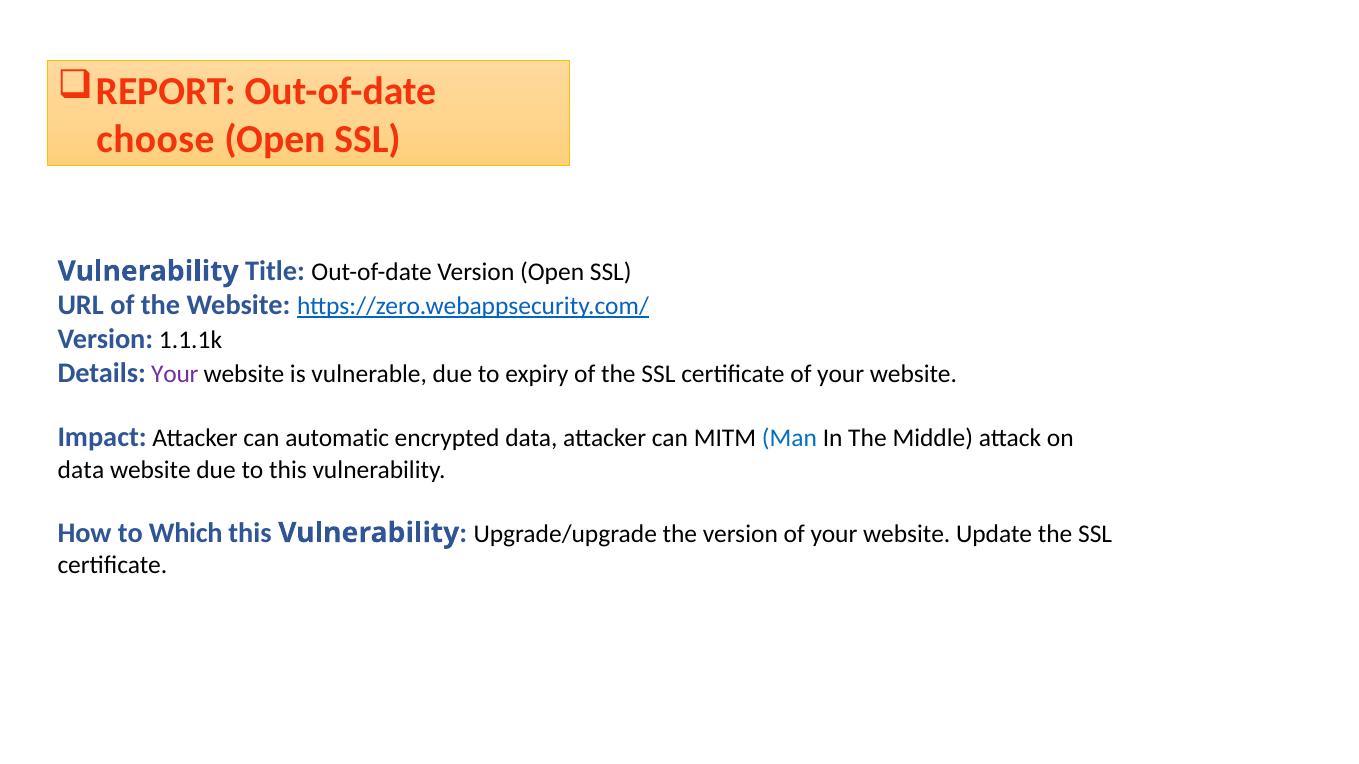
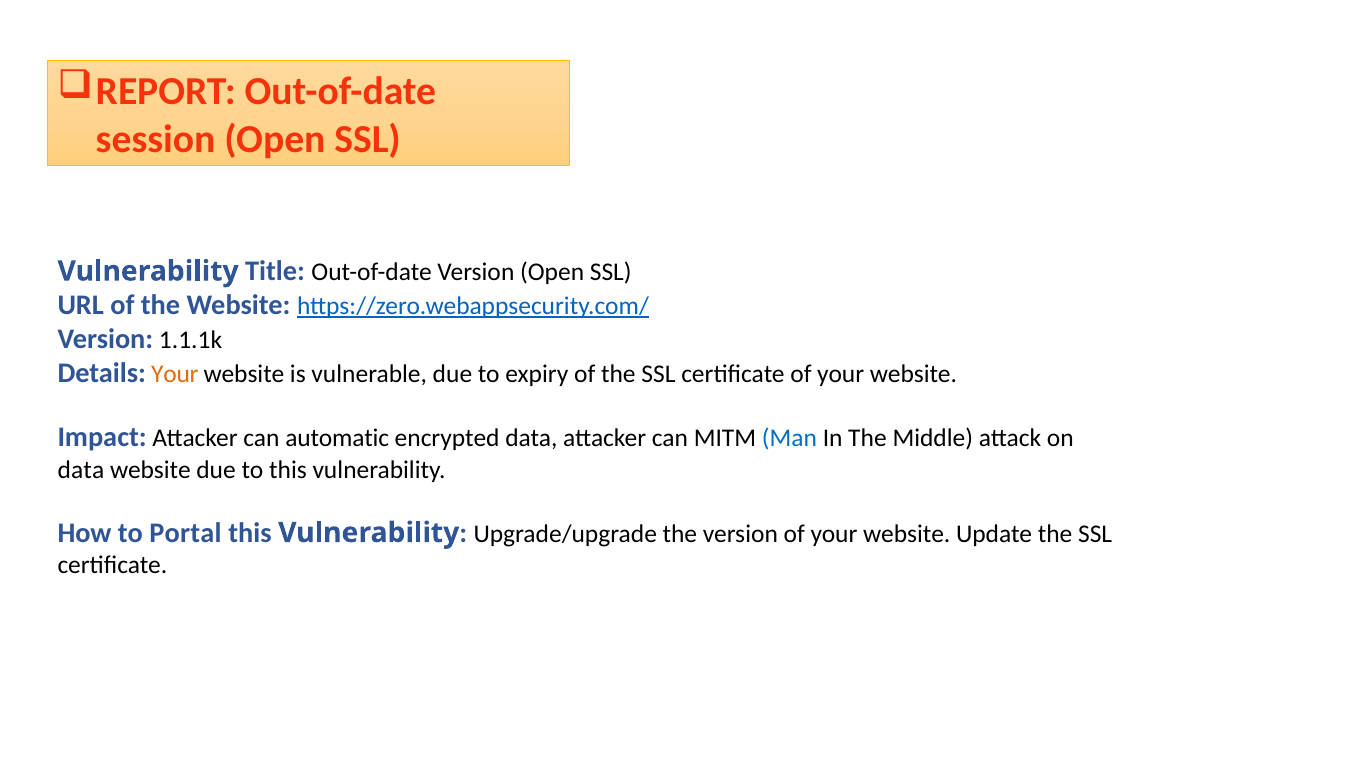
choose: choose -> session
Your at (175, 374) colour: purple -> orange
Which: Which -> Portal
